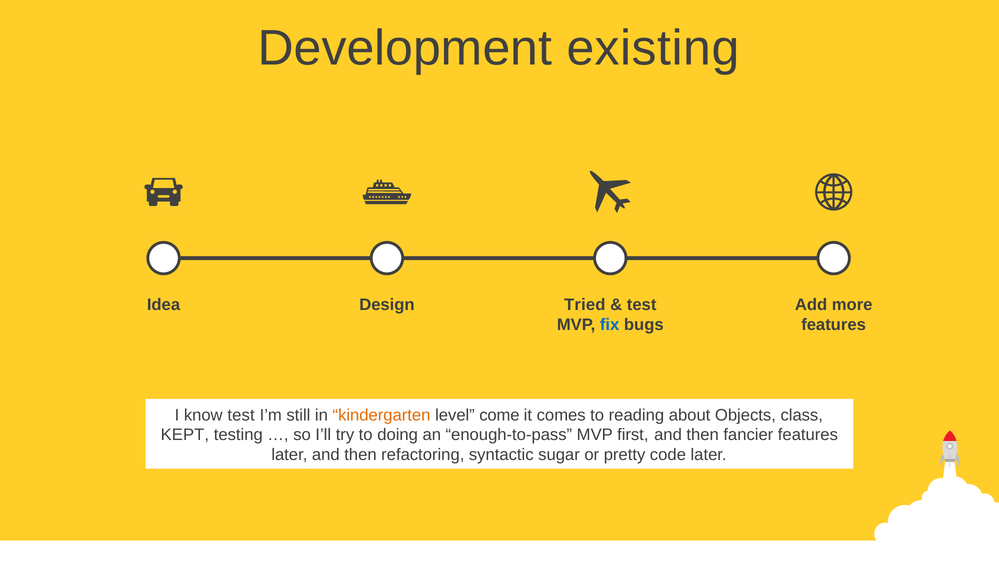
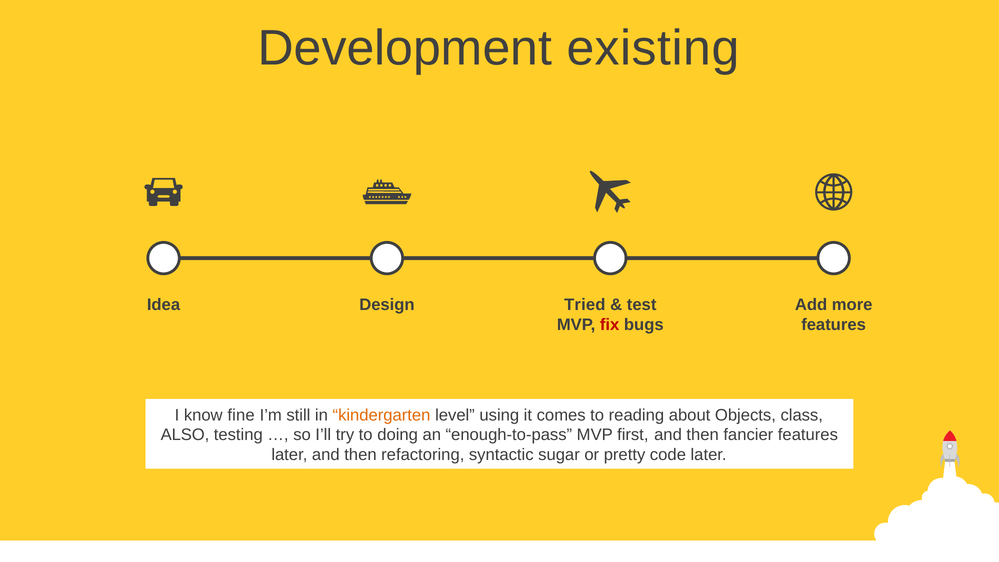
fix colour: blue -> red
know test: test -> fine
come: come -> using
KEPT: KEPT -> ALSO
